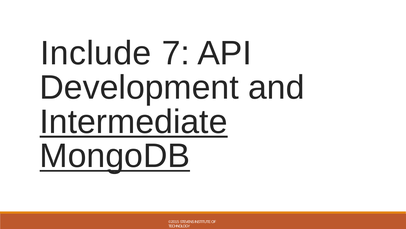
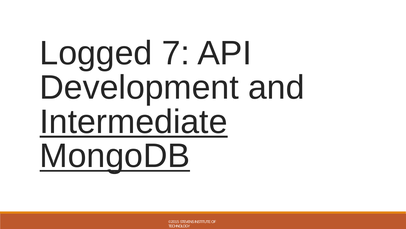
Include: Include -> Logged
